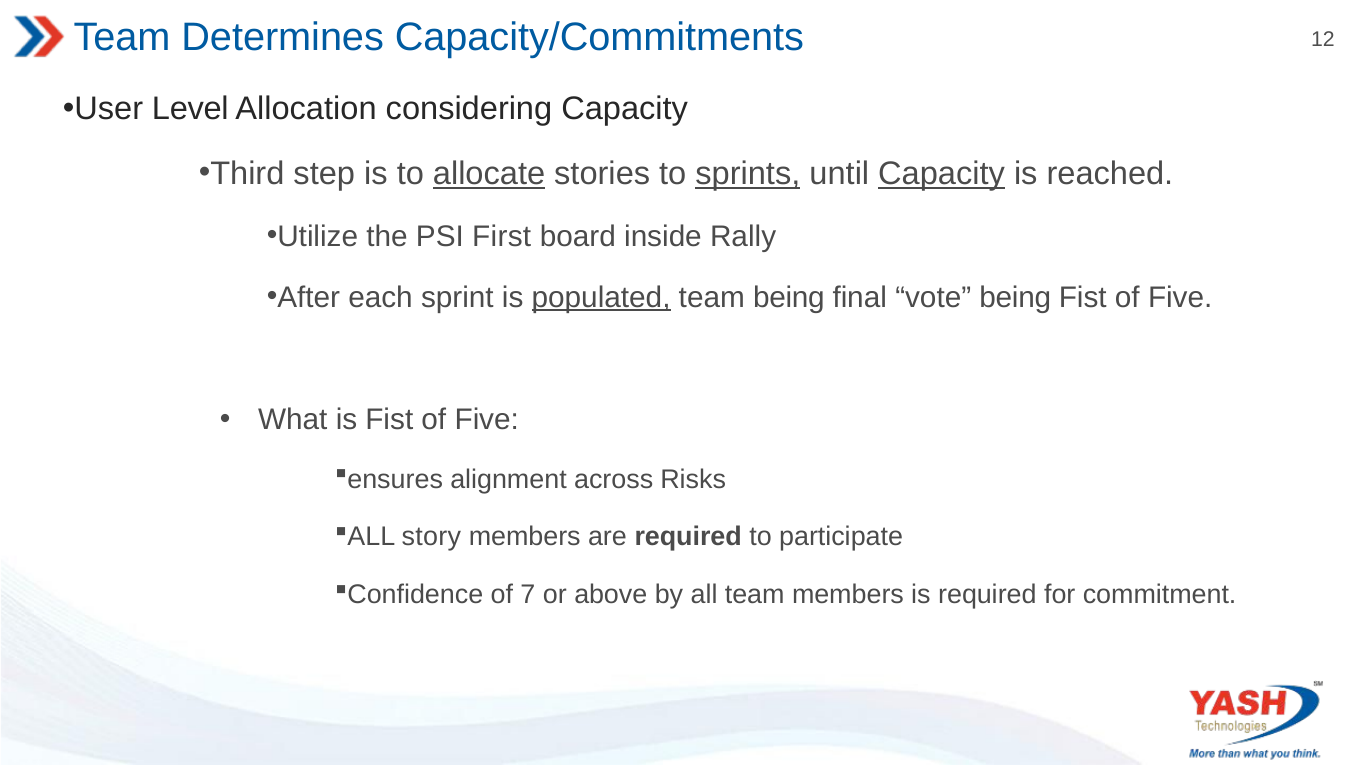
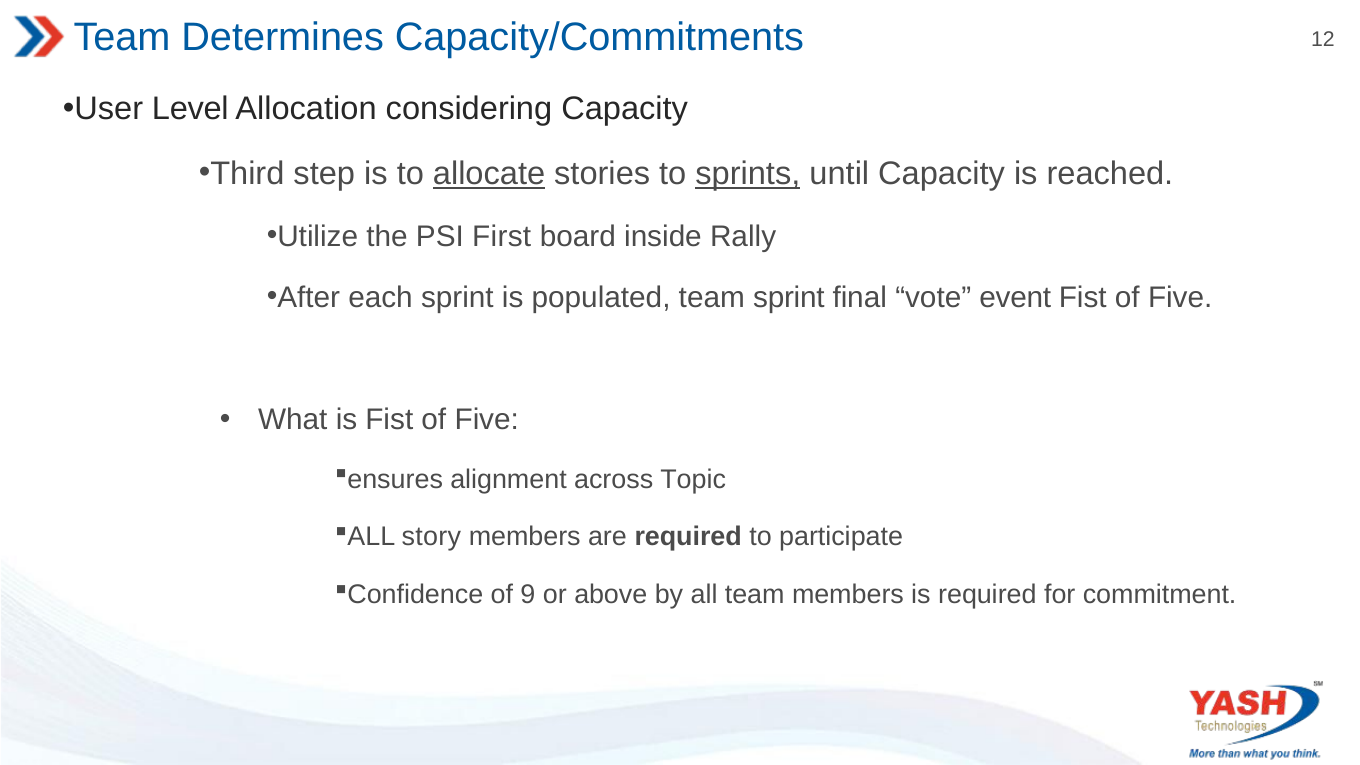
Capacity at (942, 174) underline: present -> none
populated underline: present -> none
team being: being -> sprint
vote being: being -> event
Risks: Risks -> Topic
7: 7 -> 9
